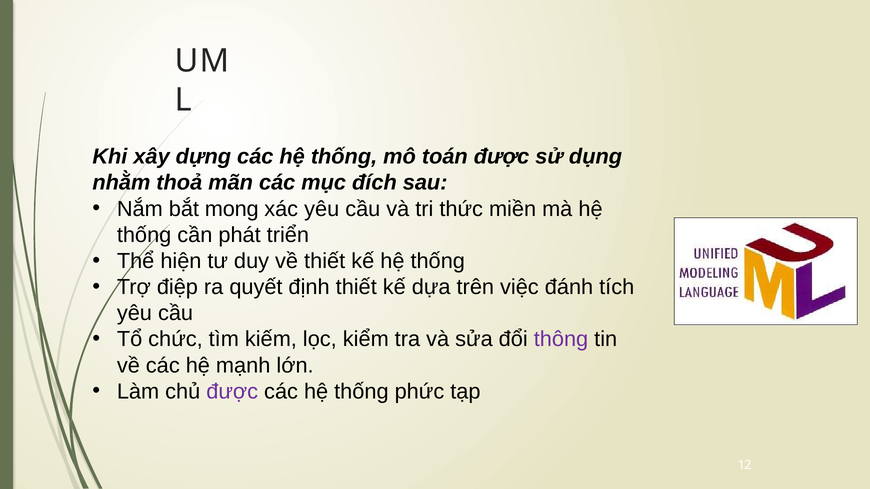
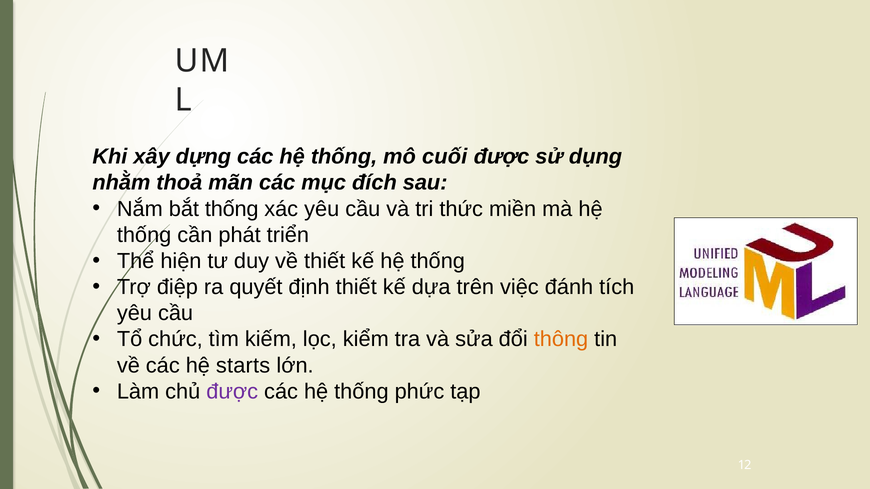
toán: toán -> cuối
bắt mong: mong -> thống
thông colour: purple -> orange
mạnh: mạnh -> starts
